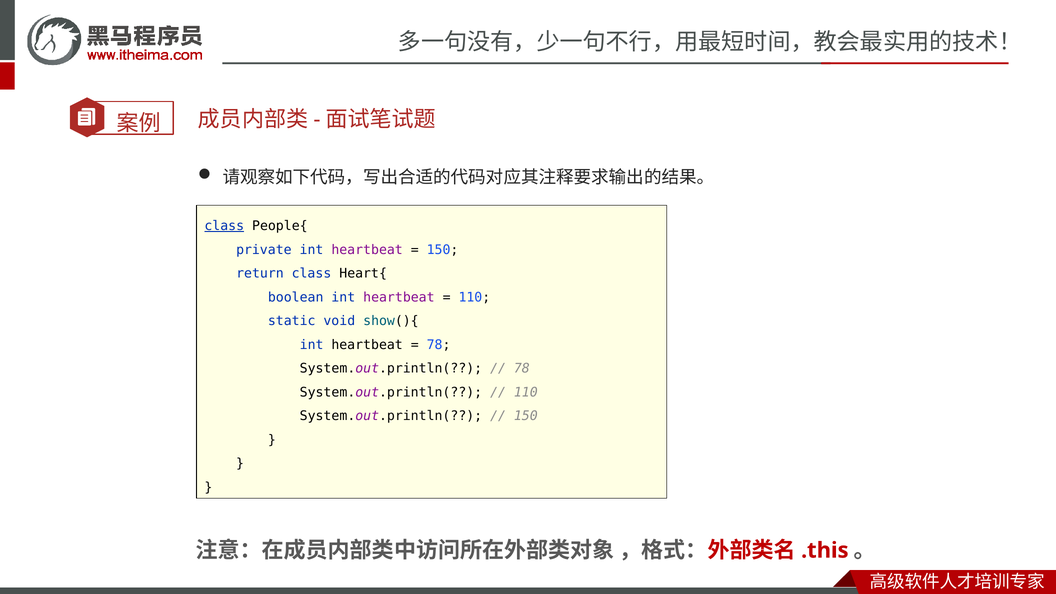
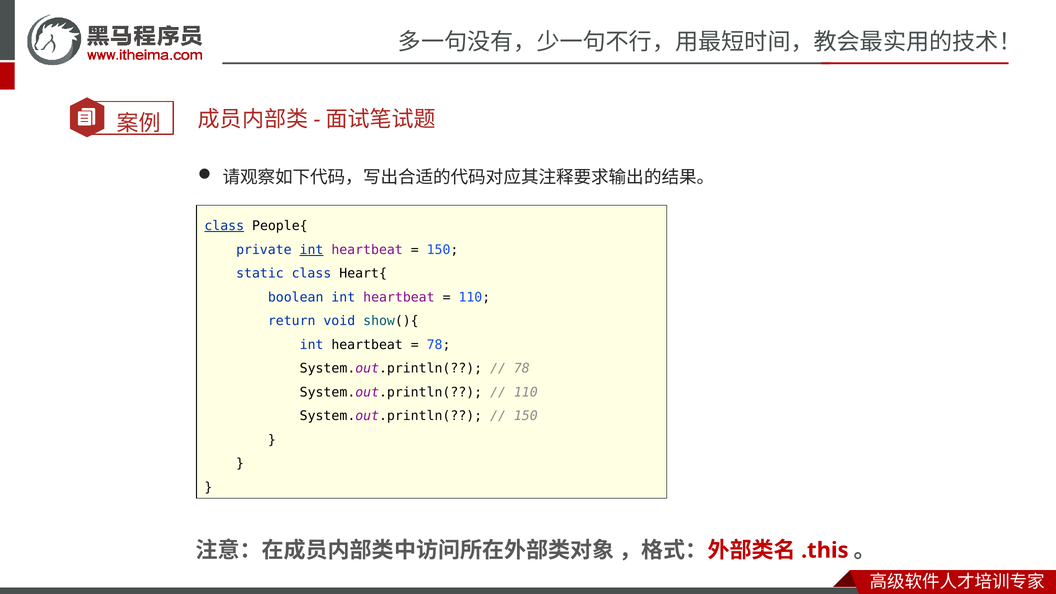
int at (311, 250) underline: none -> present
return: return -> static
static: static -> return
